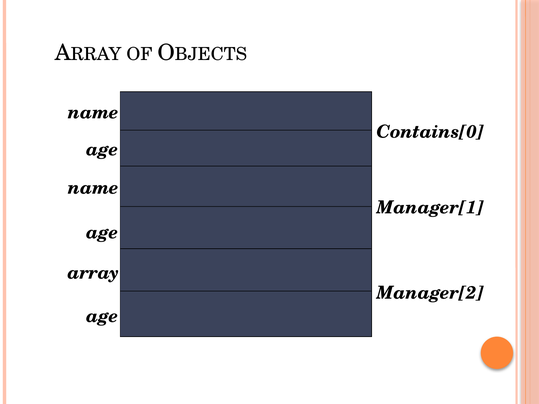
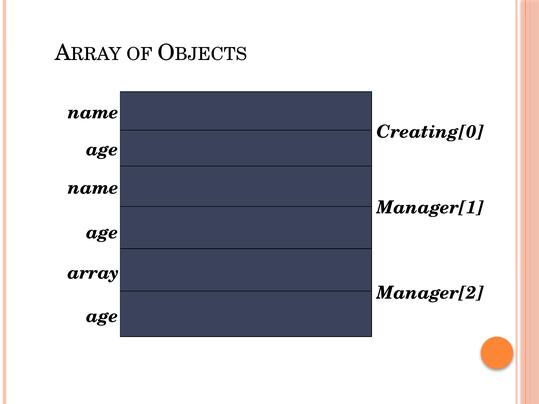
Contains[0: Contains[0 -> Creating[0
